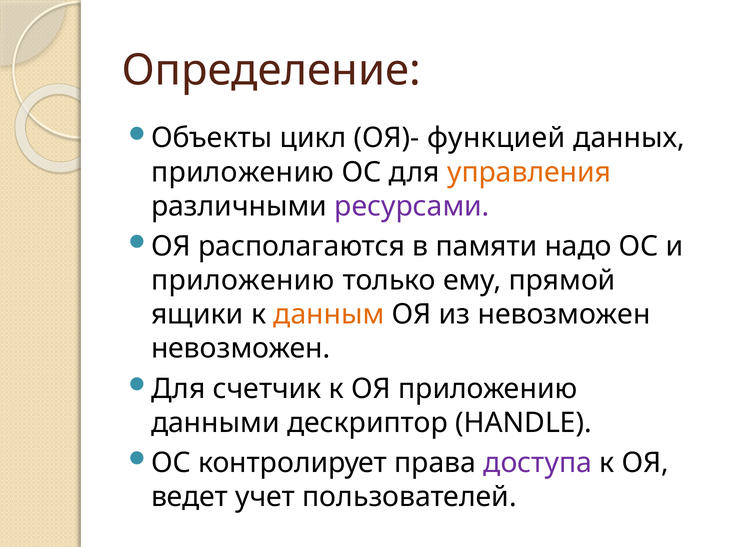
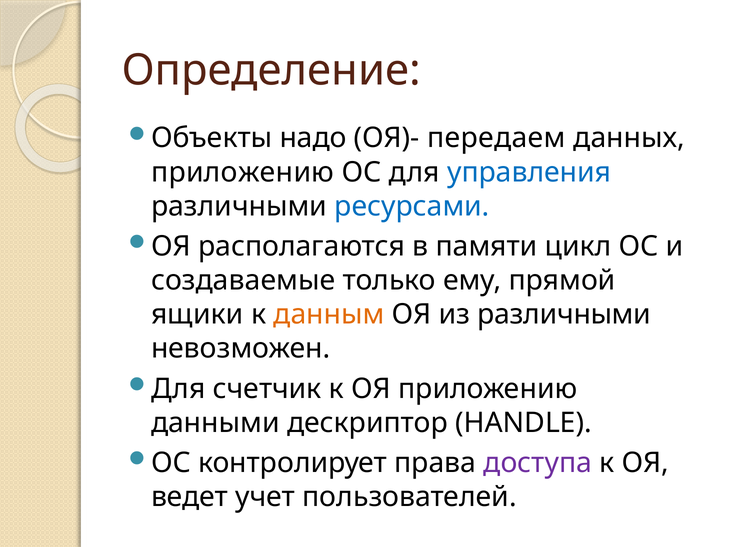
цикл: цикл -> надо
функцией: функцией -> передаем
управления colour: orange -> blue
ресурсами colour: purple -> blue
надо: надо -> цикл
приложению at (243, 281): приложению -> создаваемые
из невозможен: невозможен -> различными
